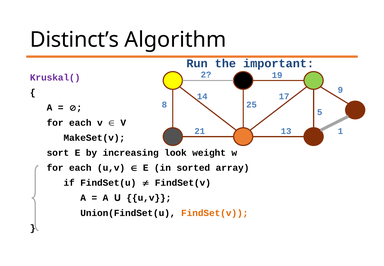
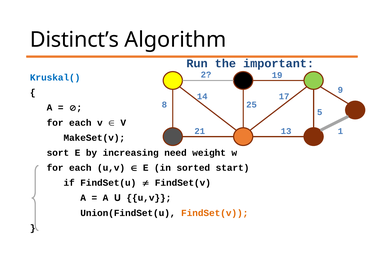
Kruskal( colour: purple -> blue
look: look -> need
array: array -> start
